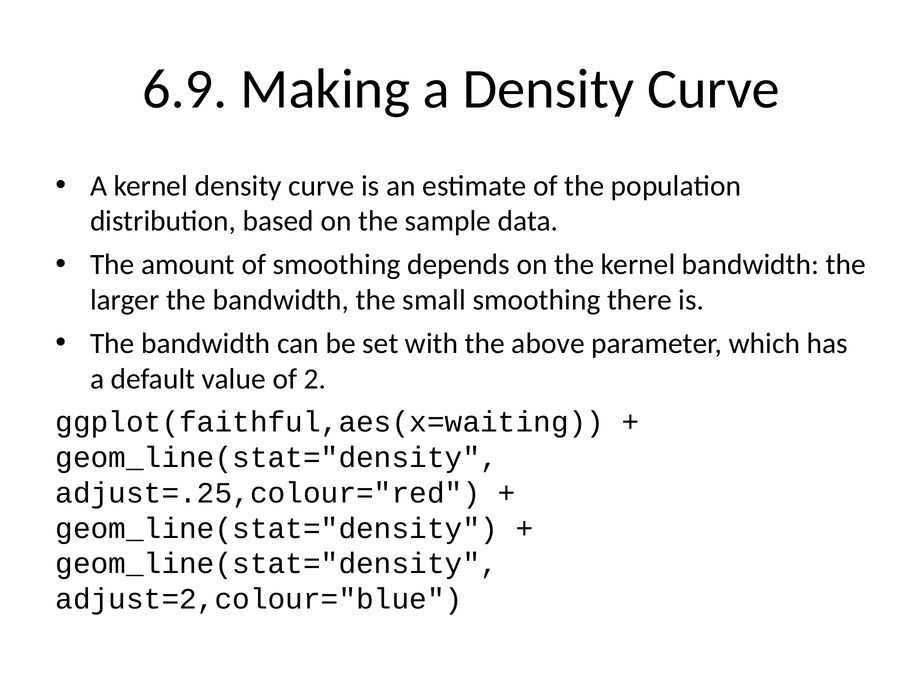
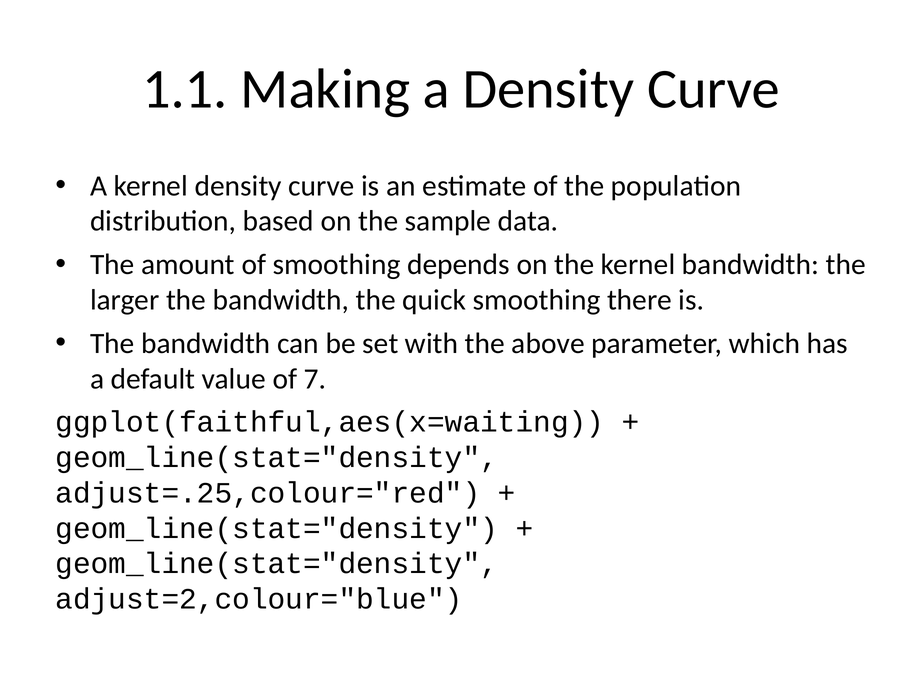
6.9: 6.9 -> 1.1
small: small -> quick
2: 2 -> 7
